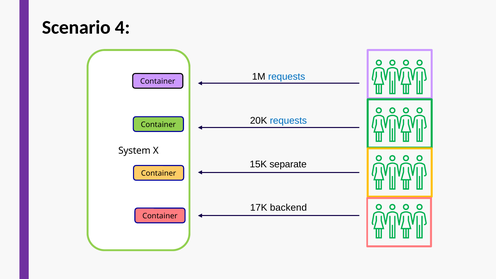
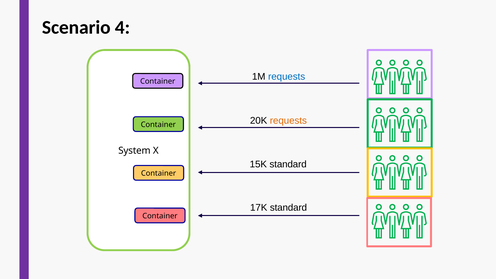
requests at (288, 121) colour: blue -> orange
15K separate: separate -> standard
17K backend: backend -> standard
